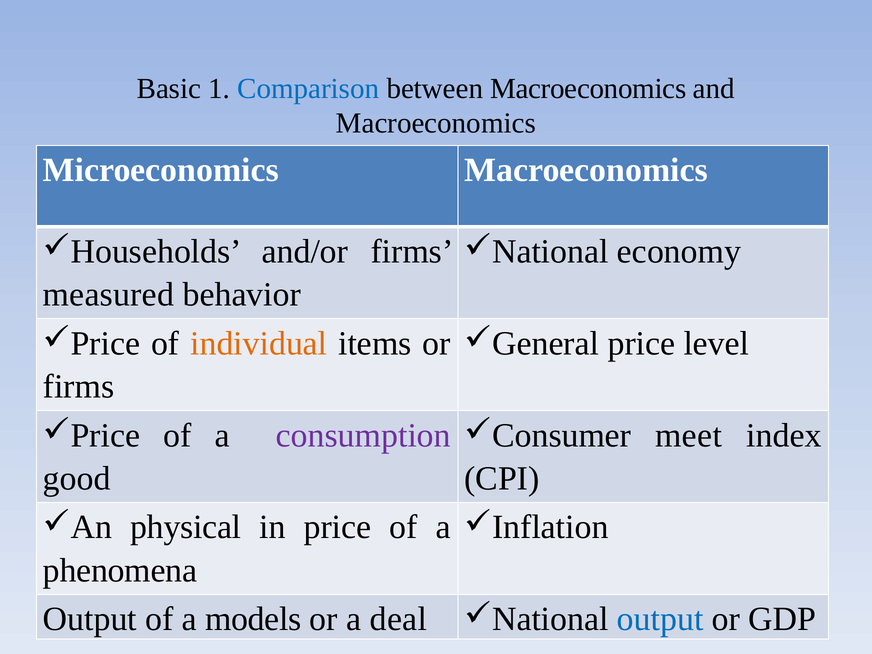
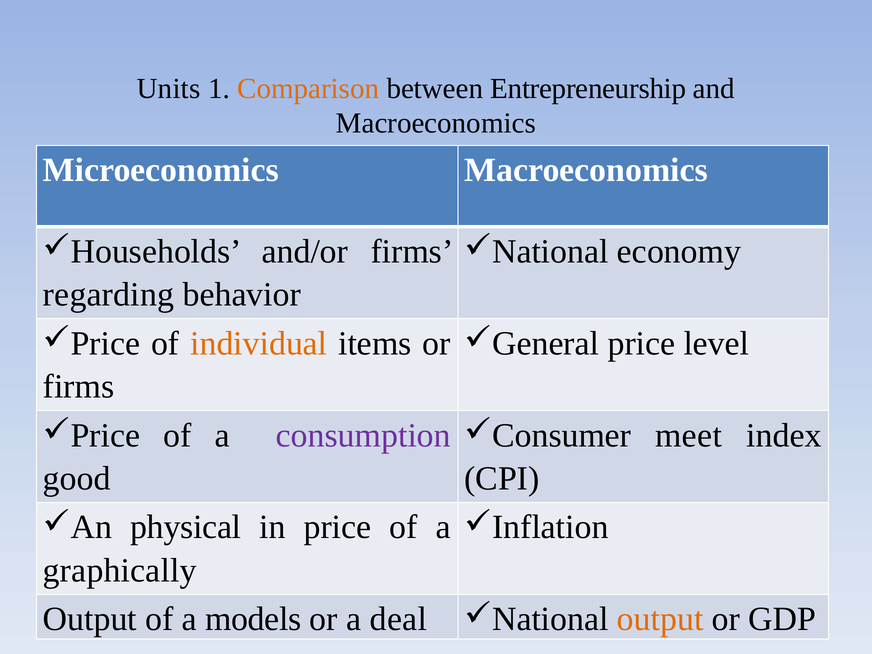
Basic: Basic -> Units
Comparison colour: blue -> orange
between Macroeconomics: Macroeconomics -> Entrepreneurship
measured: measured -> regarding
phenomena: phenomena -> graphically
output at (660, 619) colour: blue -> orange
